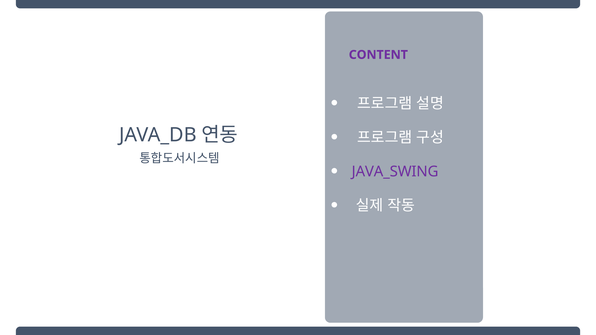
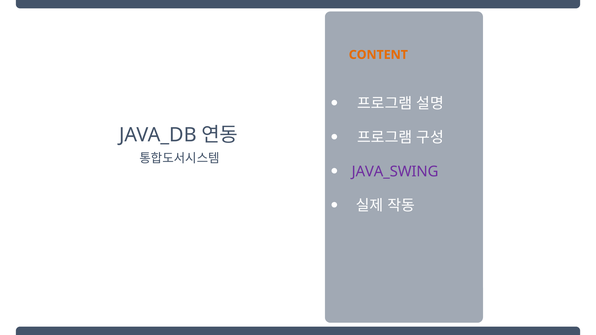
CONTENT colour: purple -> orange
